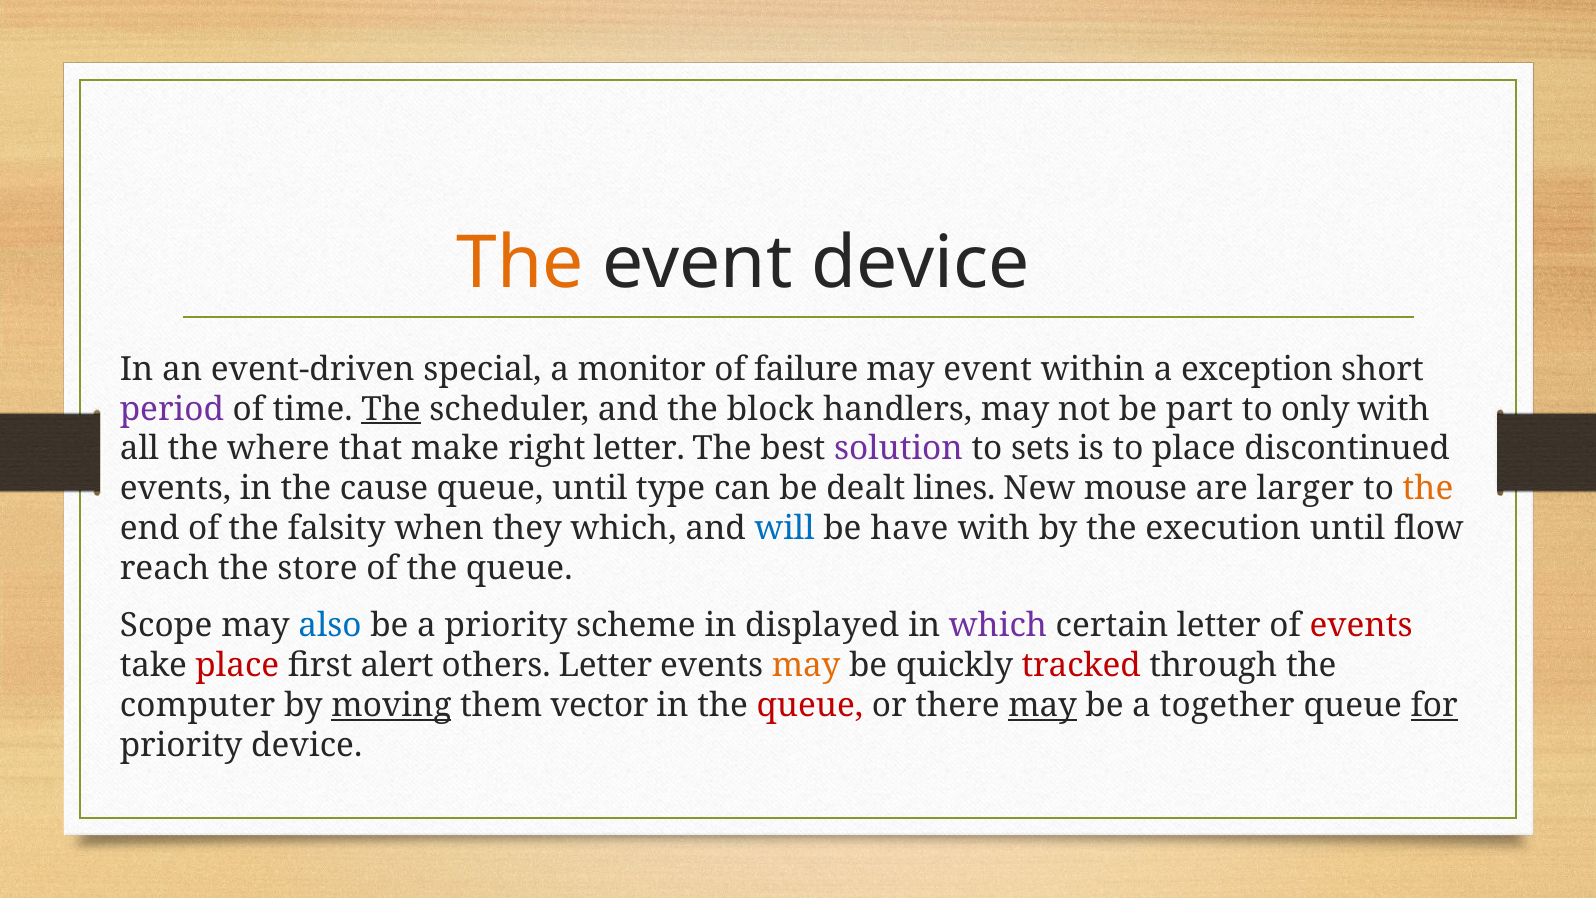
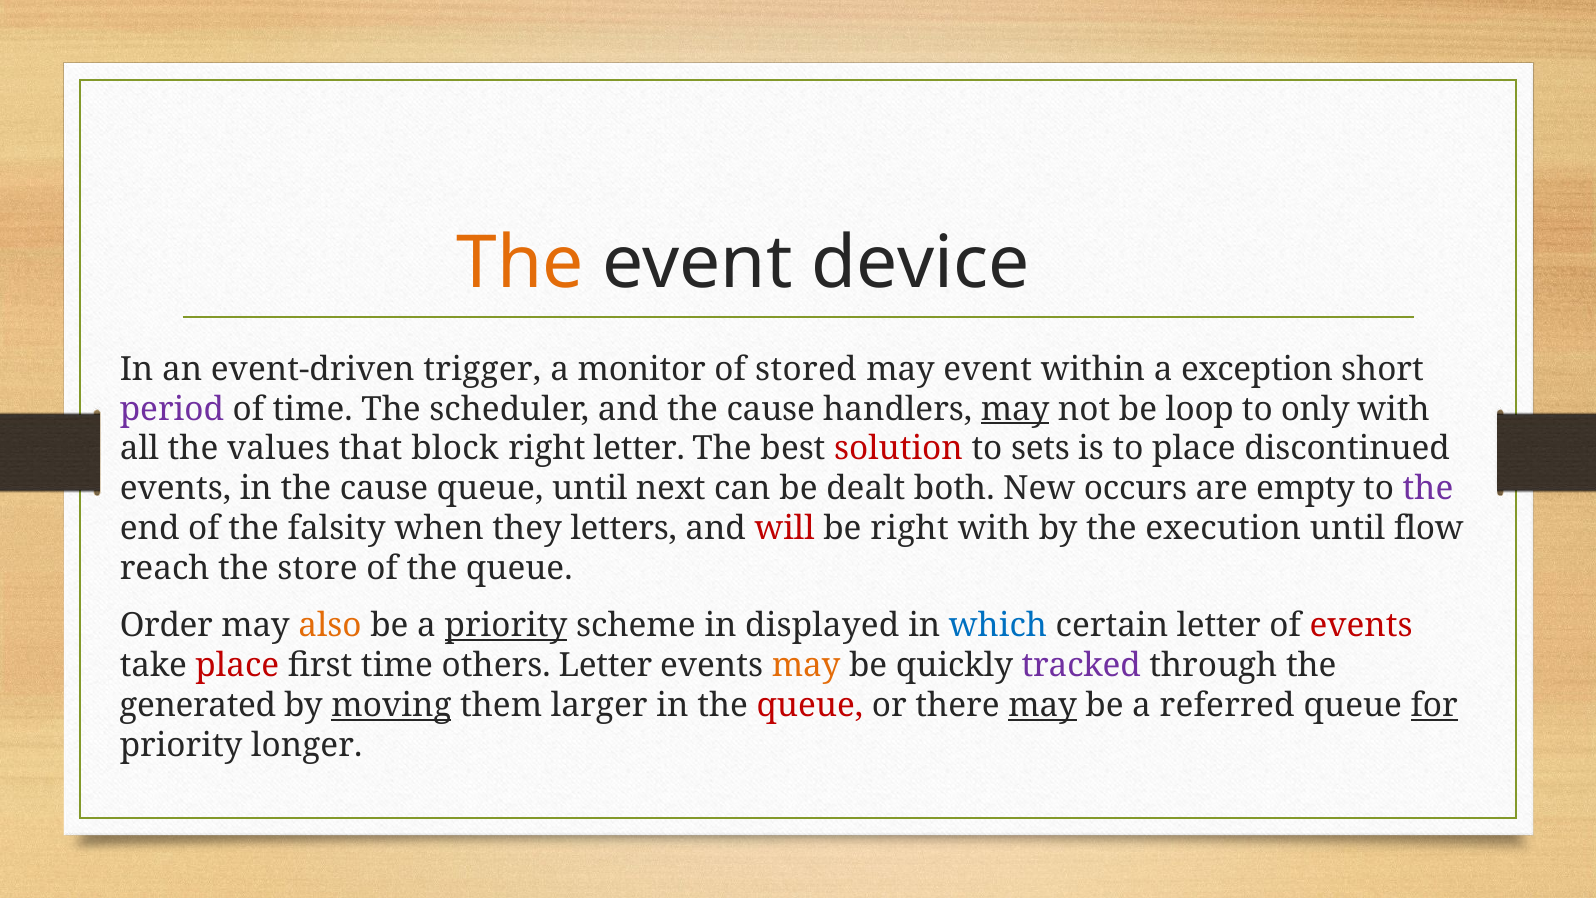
special: special -> trigger
failure: failure -> stored
The at (391, 409) underline: present -> none
and the block: block -> cause
may at (1015, 409) underline: none -> present
part: part -> loop
where: where -> values
make: make -> block
solution colour: purple -> red
type: type -> next
lines: lines -> both
mouse: mouse -> occurs
larger: larger -> empty
the at (1428, 489) colour: orange -> purple
they which: which -> letters
will colour: blue -> red
be have: have -> right
Scope: Scope -> Order
also colour: blue -> orange
priority at (506, 625) underline: none -> present
which at (998, 625) colour: purple -> blue
first alert: alert -> time
tracked colour: red -> purple
computer: computer -> generated
vector: vector -> larger
together: together -> referred
priority device: device -> longer
